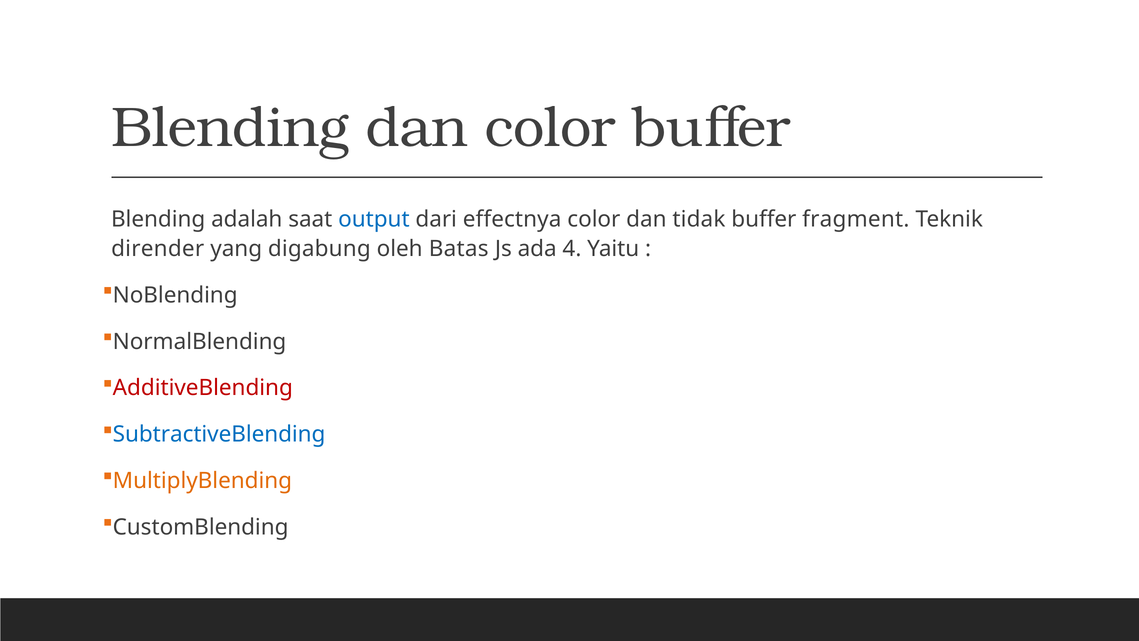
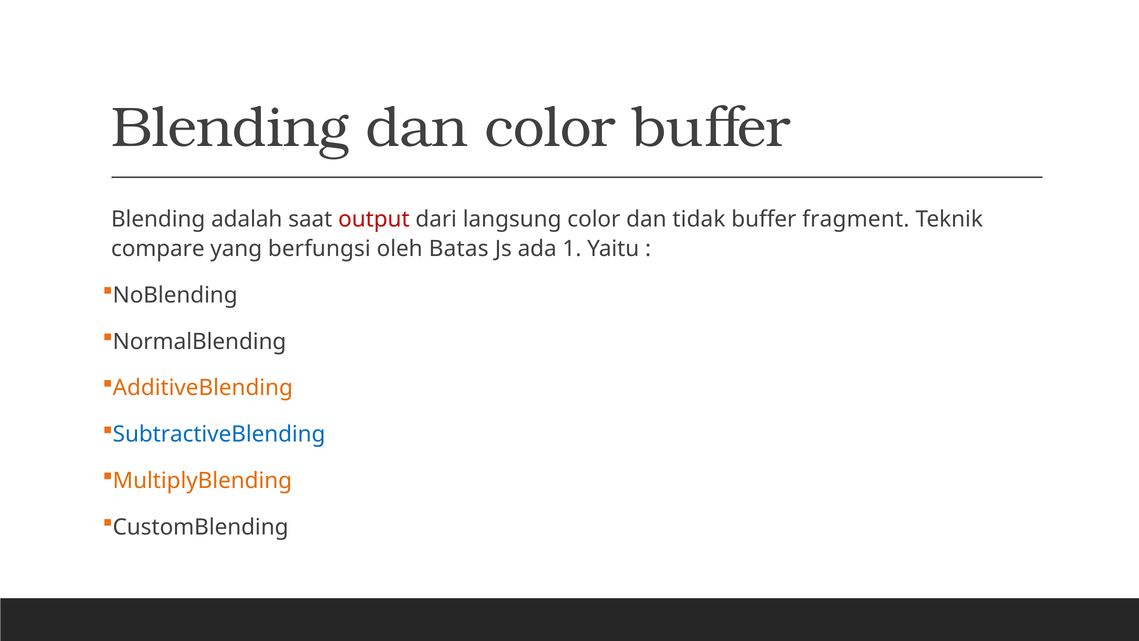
output colour: blue -> red
effectnya: effectnya -> langsung
dirender: dirender -> compare
digabung: digabung -> berfungsi
4: 4 -> 1
AdditiveBlending colour: red -> orange
